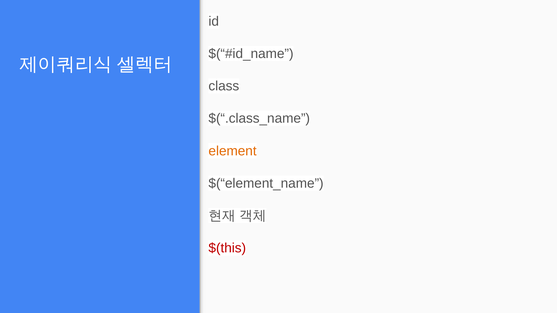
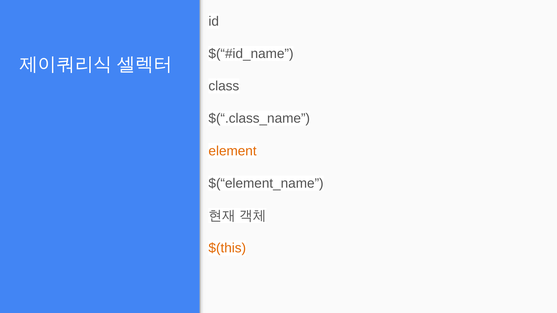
$(this colour: red -> orange
